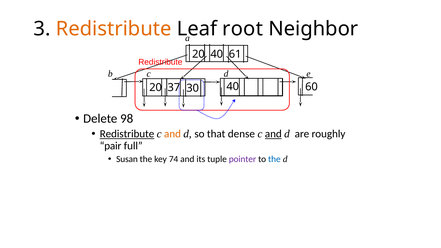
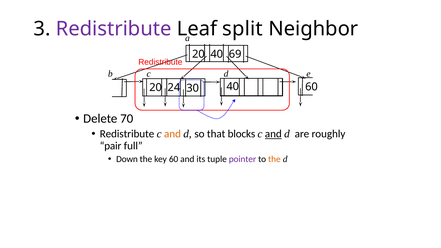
Redistribute at (114, 29) colour: orange -> purple
root: root -> split
61: 61 -> 69
37: 37 -> 24
98: 98 -> 70
Redistribute at (127, 134) underline: present -> none
dense: dense -> blocks
Susan: Susan -> Down
key 74: 74 -> 60
the at (274, 159) colour: blue -> orange
